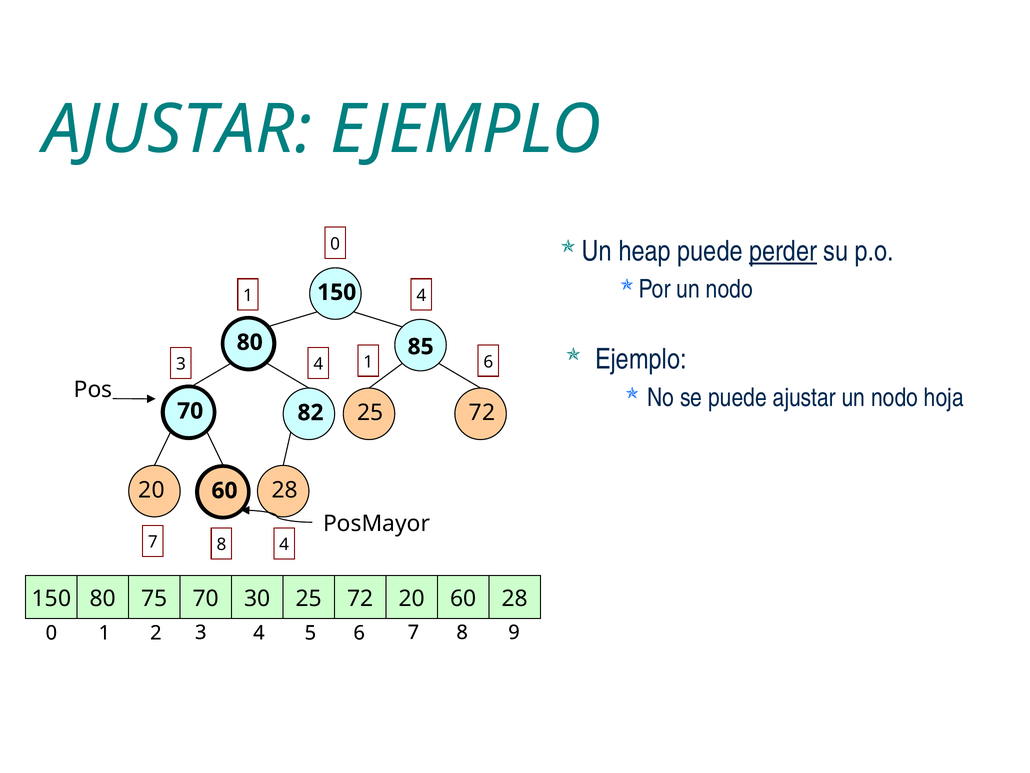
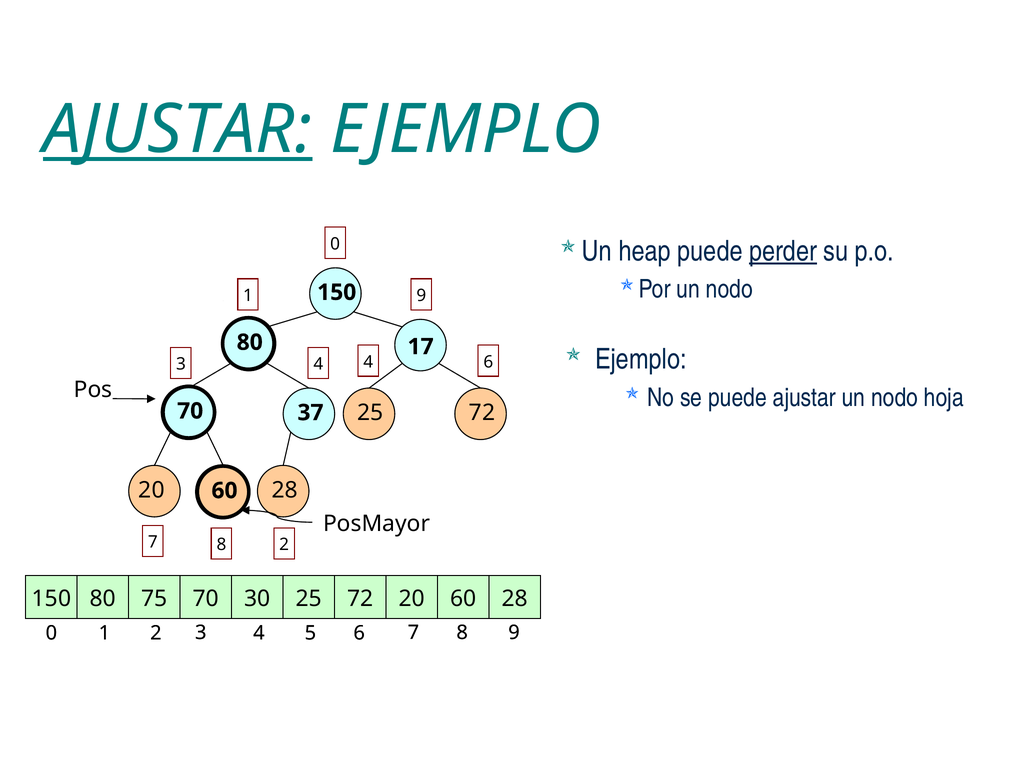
AJUSTAR at (178, 129) underline: none -> present
1 4: 4 -> 9
85: 85 -> 17
4 1: 1 -> 4
82: 82 -> 37
8 4: 4 -> 2
